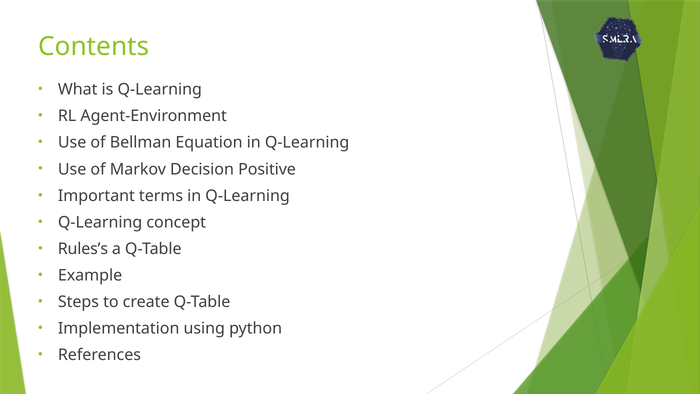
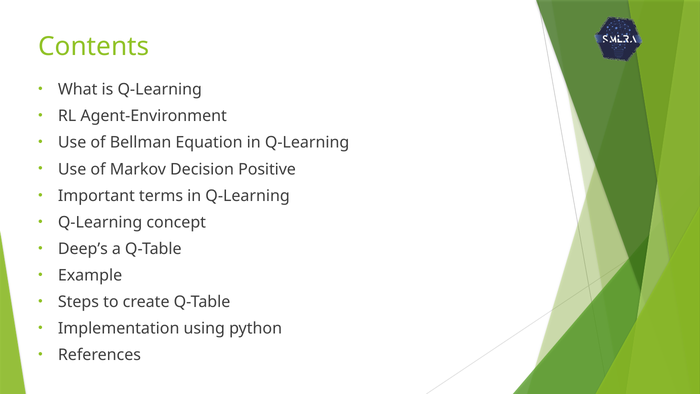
Rules’s: Rules’s -> Deep’s
